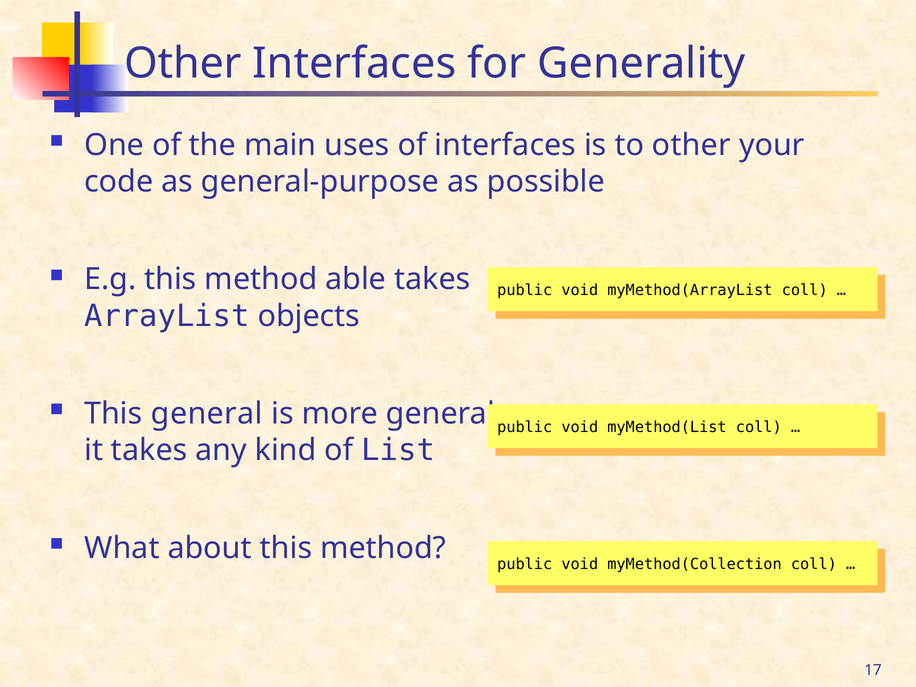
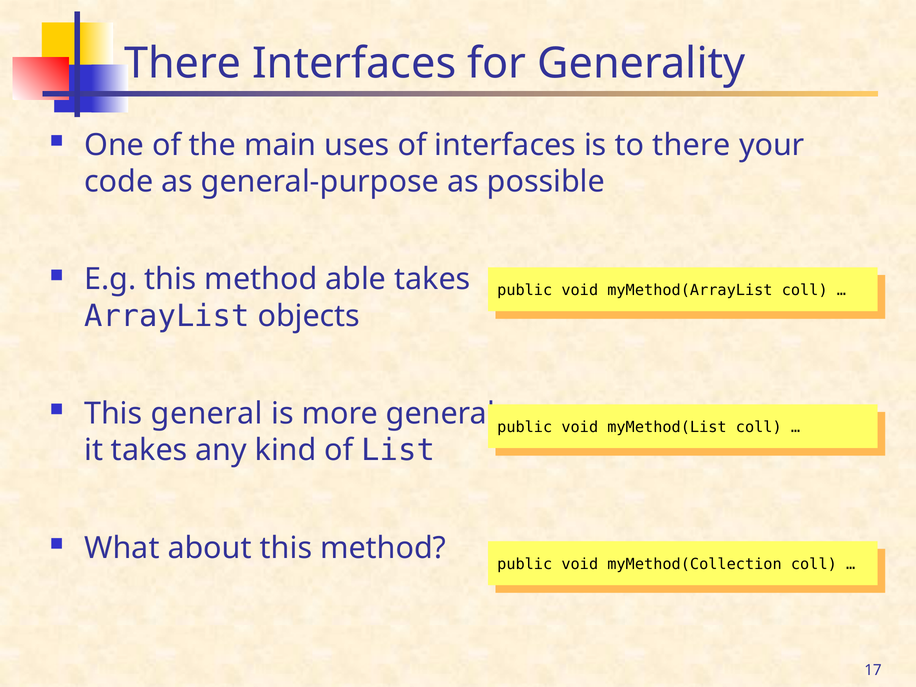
Other at (183, 63): Other -> There
to other: other -> there
